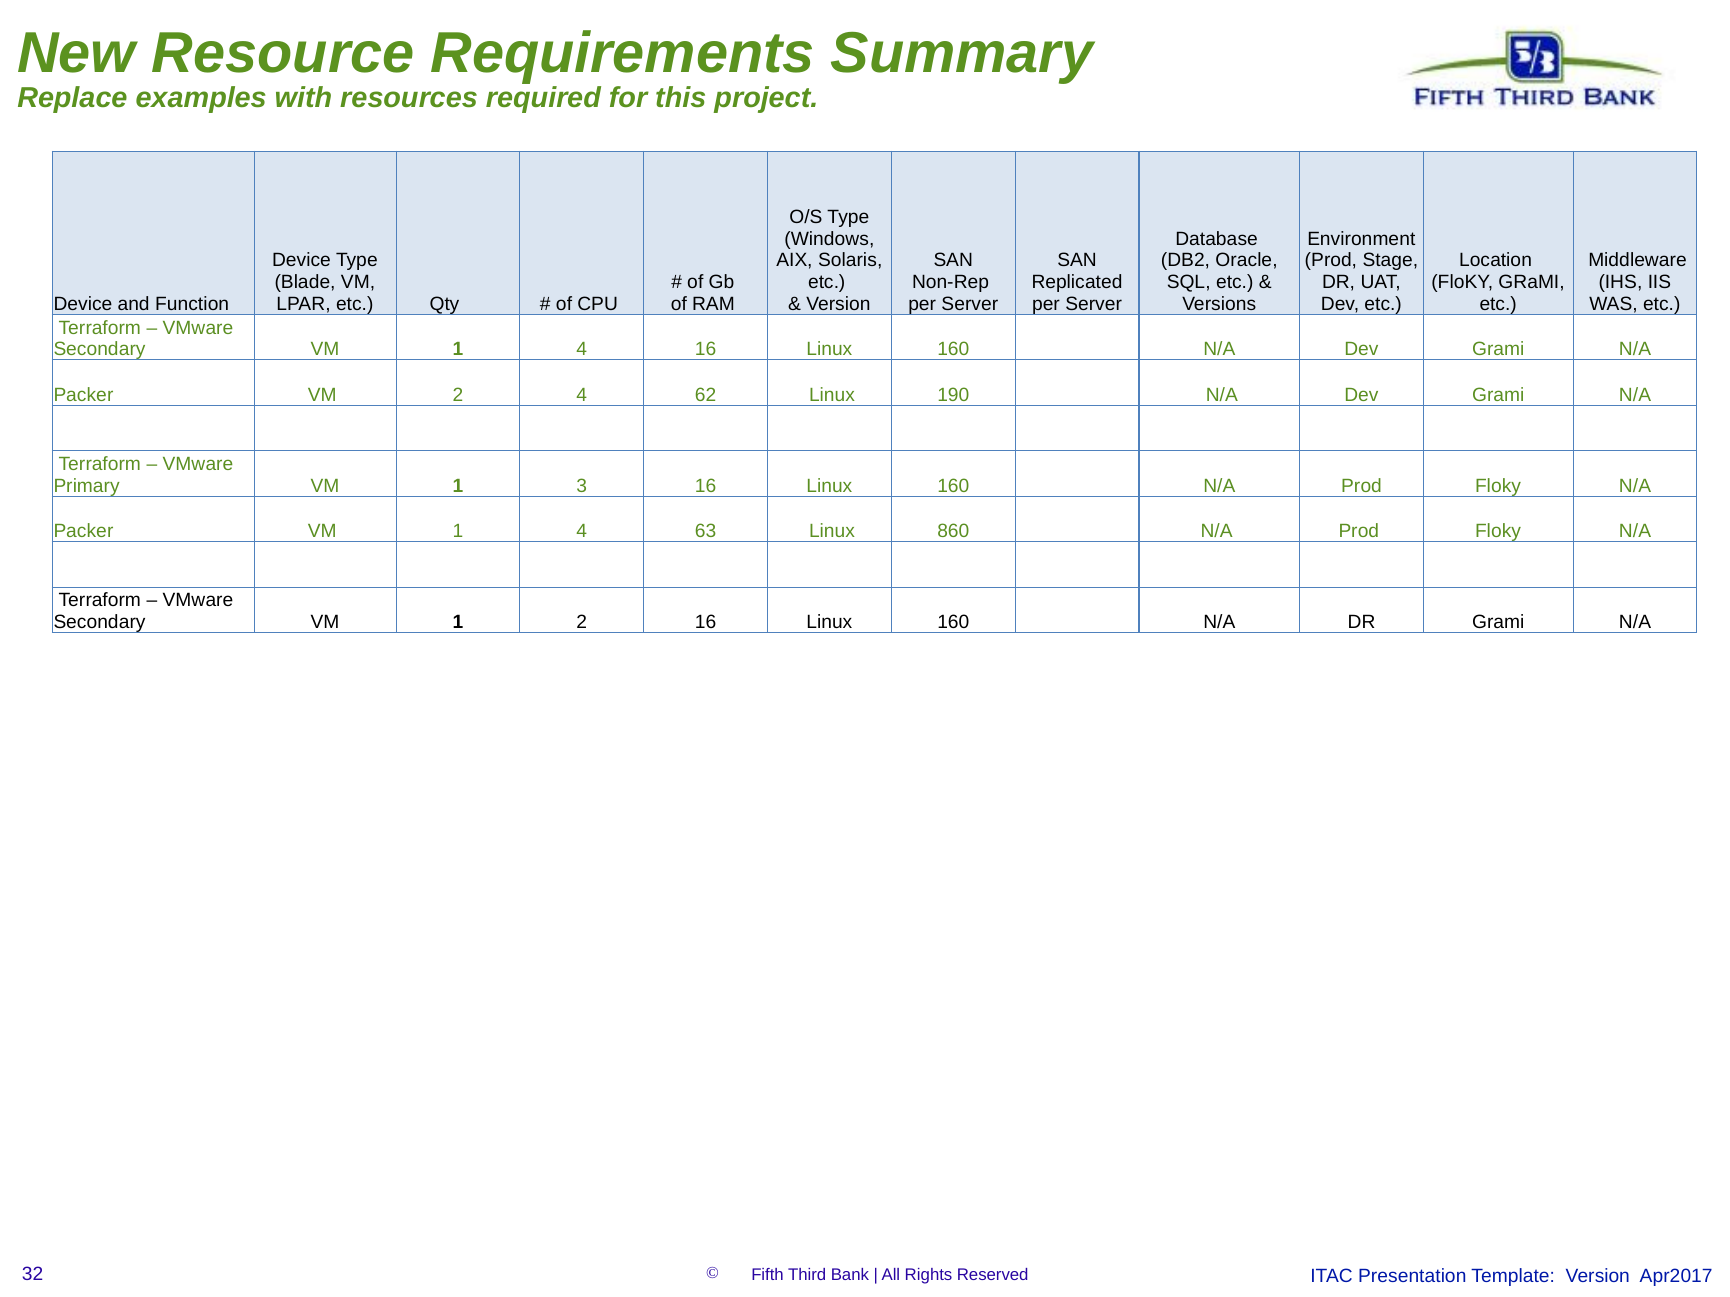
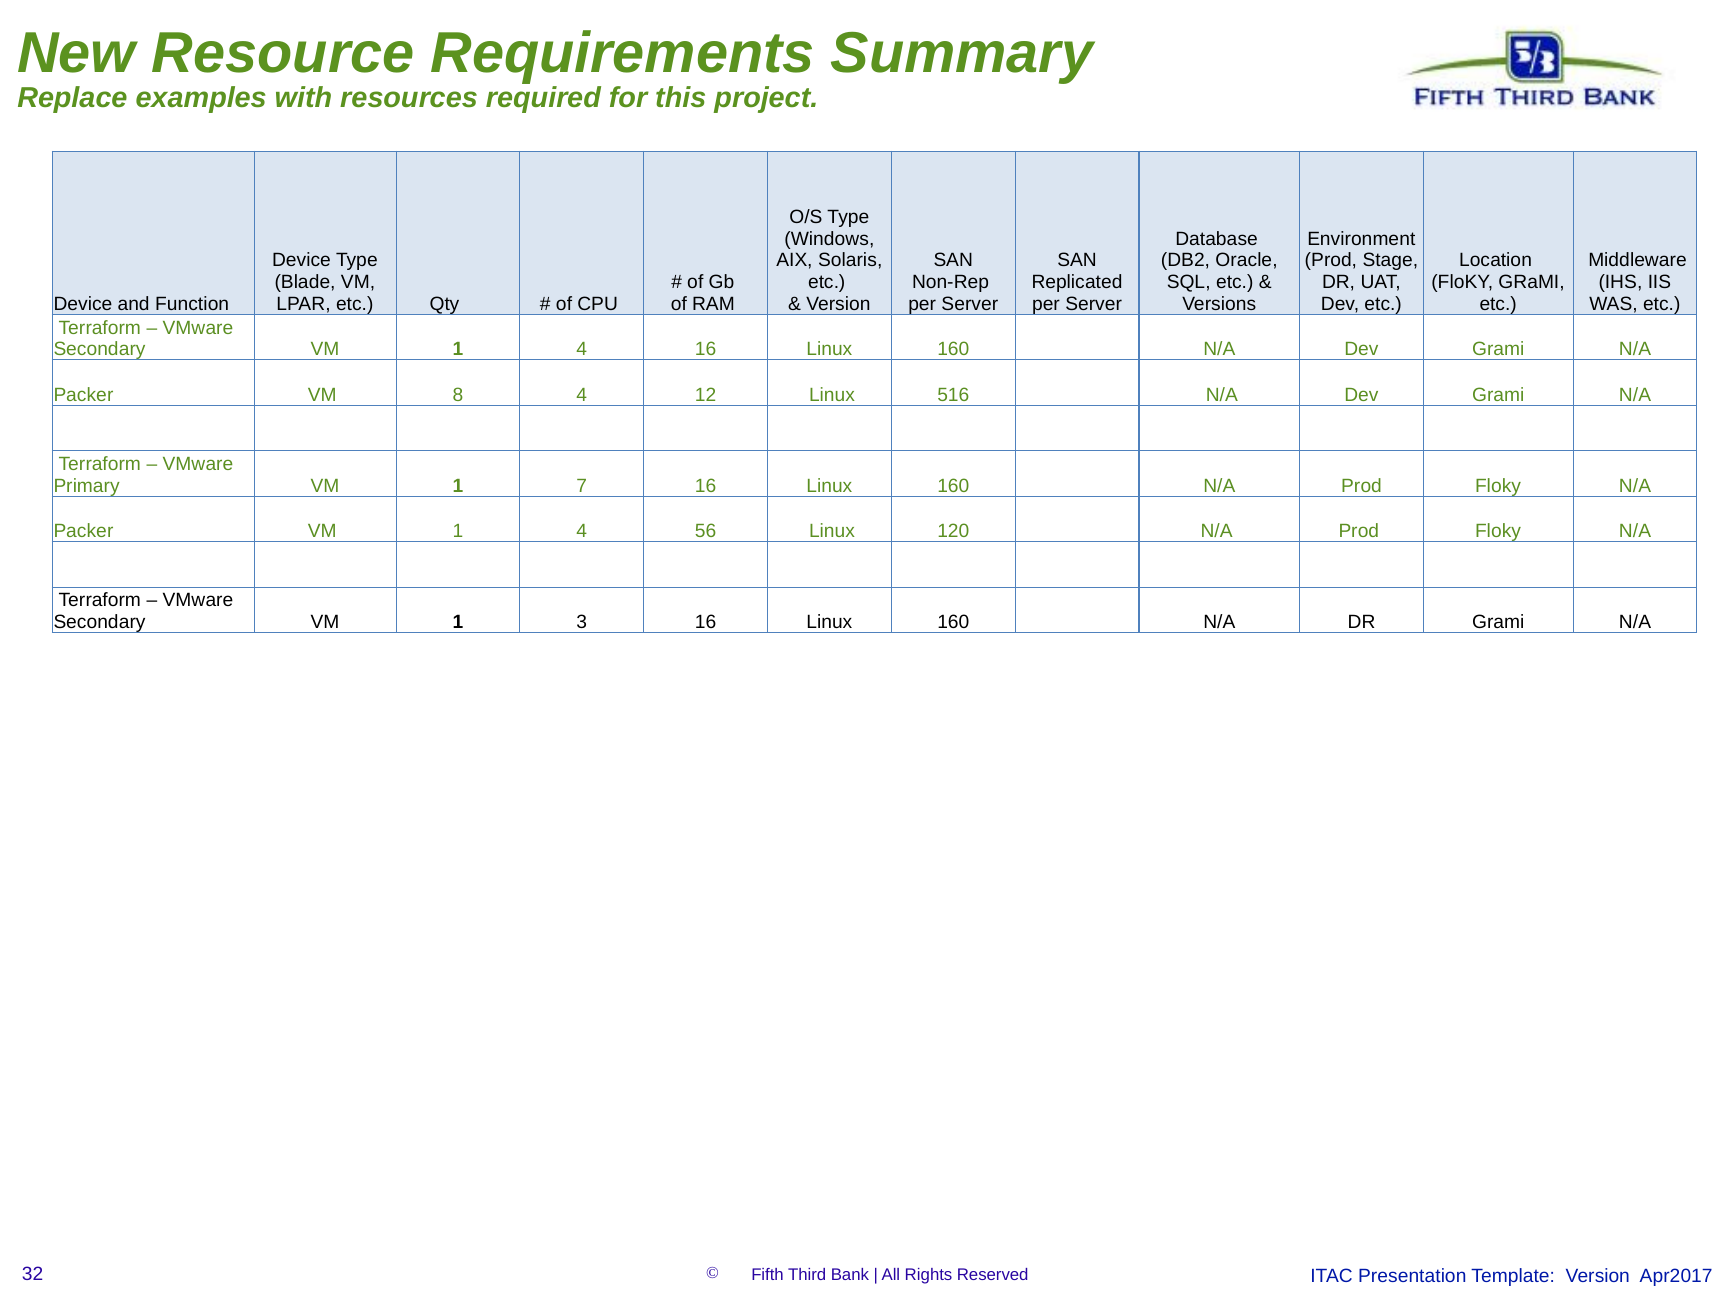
VM 2: 2 -> 8
62: 62 -> 12
190: 190 -> 516
3: 3 -> 7
63: 63 -> 56
860: 860 -> 120
1 2: 2 -> 3
